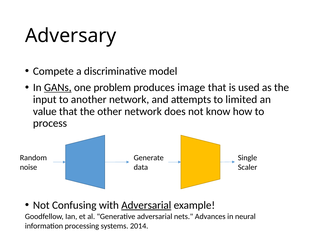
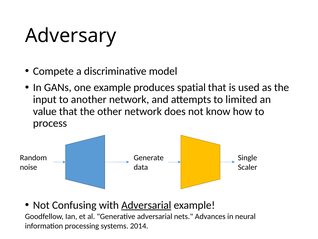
GANs underline: present -> none
one problem: problem -> example
image: image -> spatial
